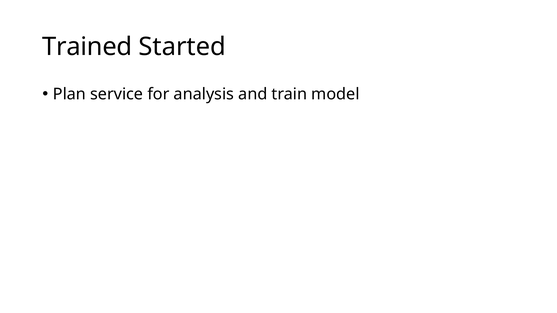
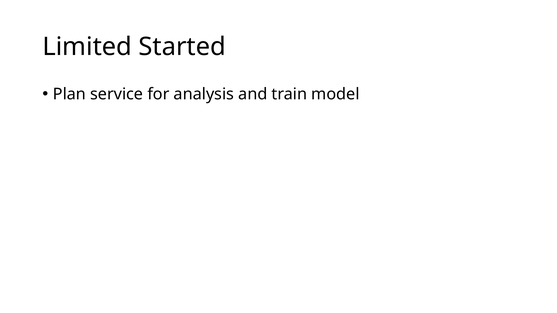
Trained: Trained -> Limited
